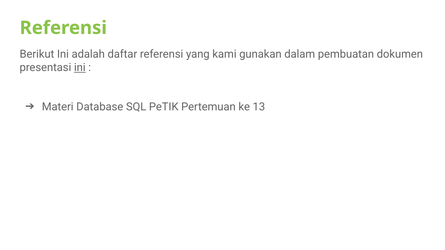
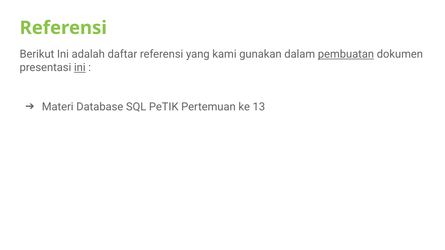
pembuatan underline: none -> present
